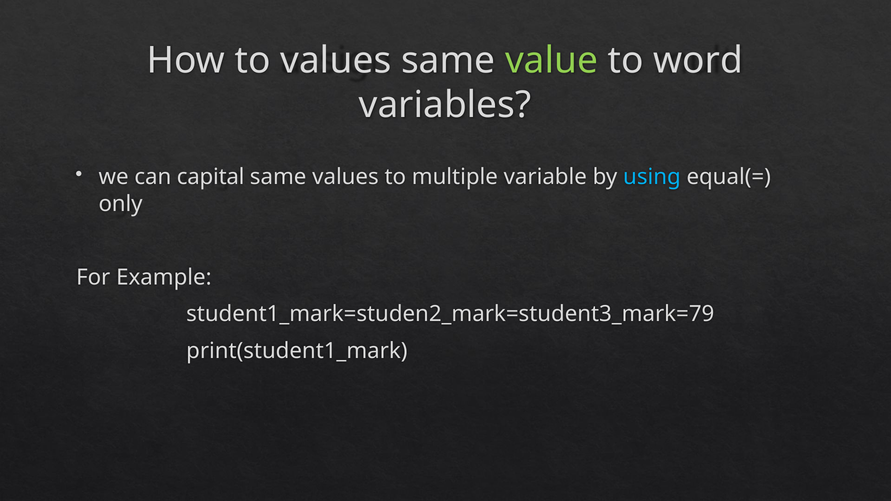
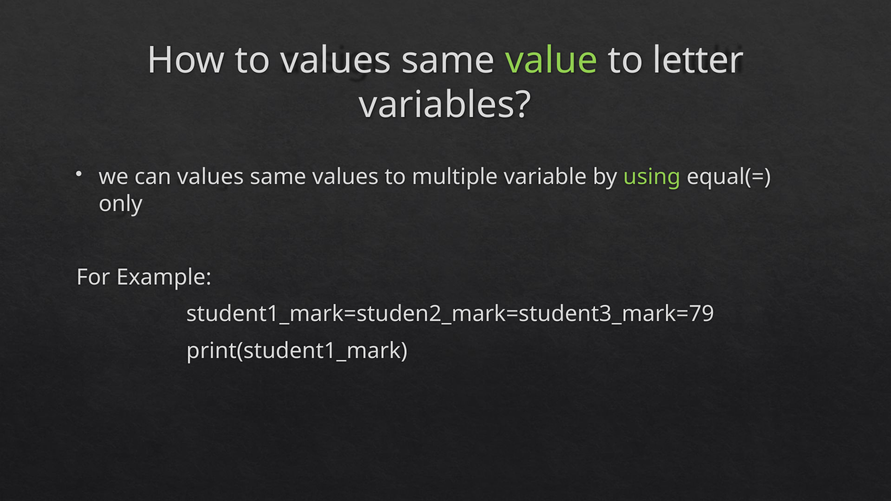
word: word -> letter
can capital: capital -> values
using colour: light blue -> light green
